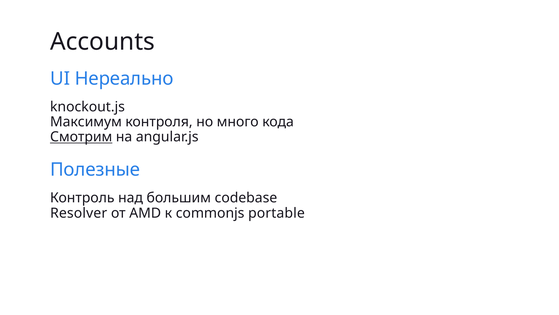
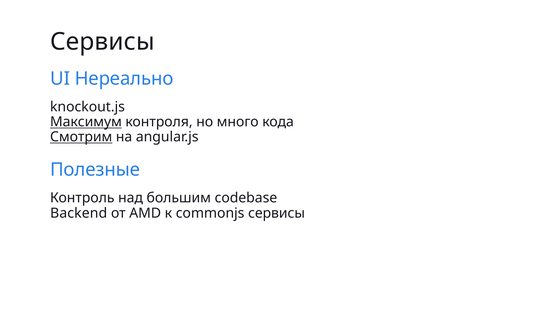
Accounts at (103, 42): Accounts -> Сервисы
Максимум underline: none -> present
Resolver: Resolver -> Backend
commonjs portable: portable -> сервисы
